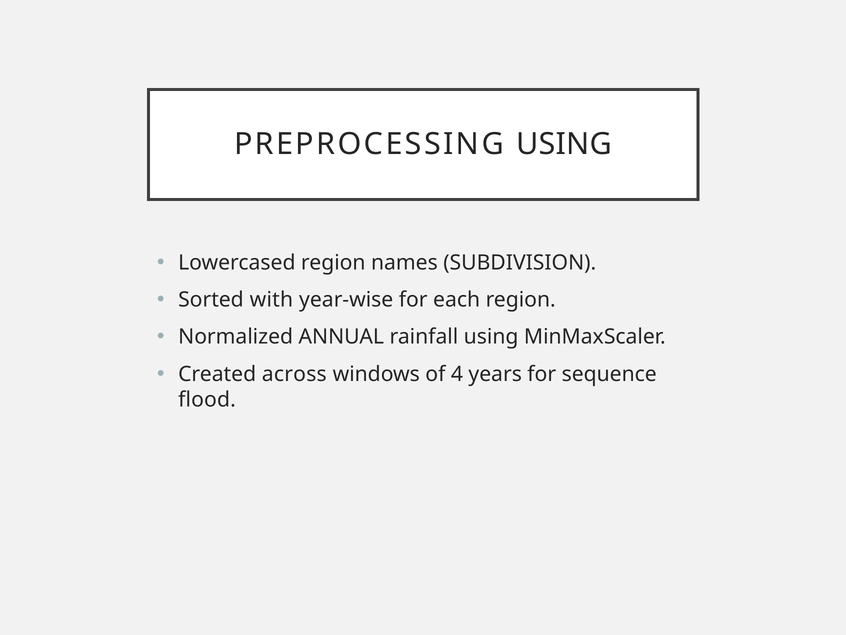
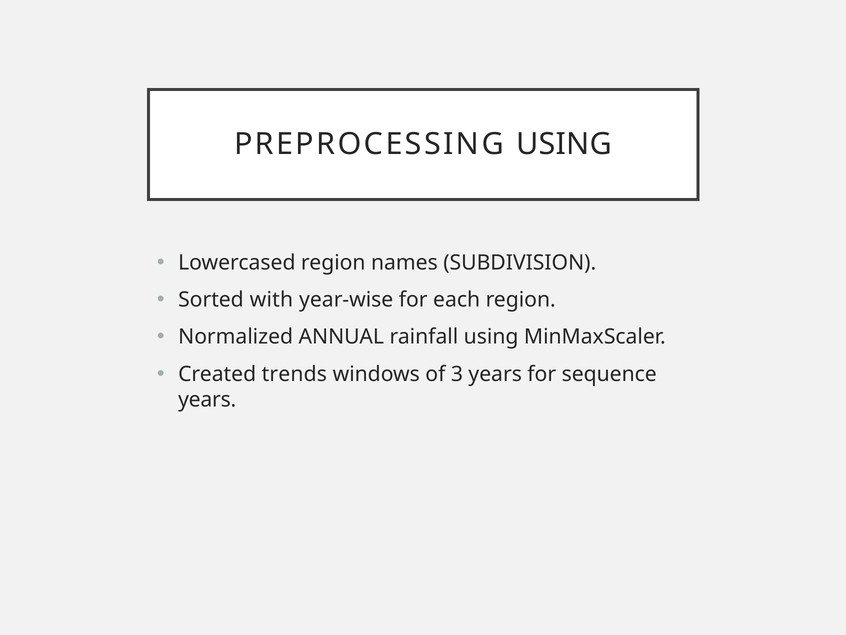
across: across -> trends
4: 4 -> 3
flood at (207, 399): flood -> years
